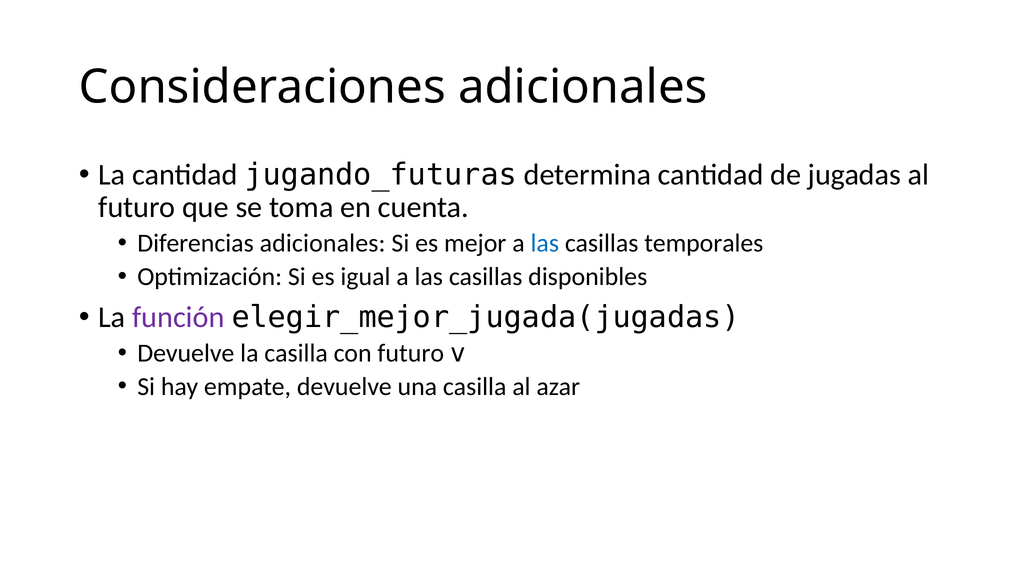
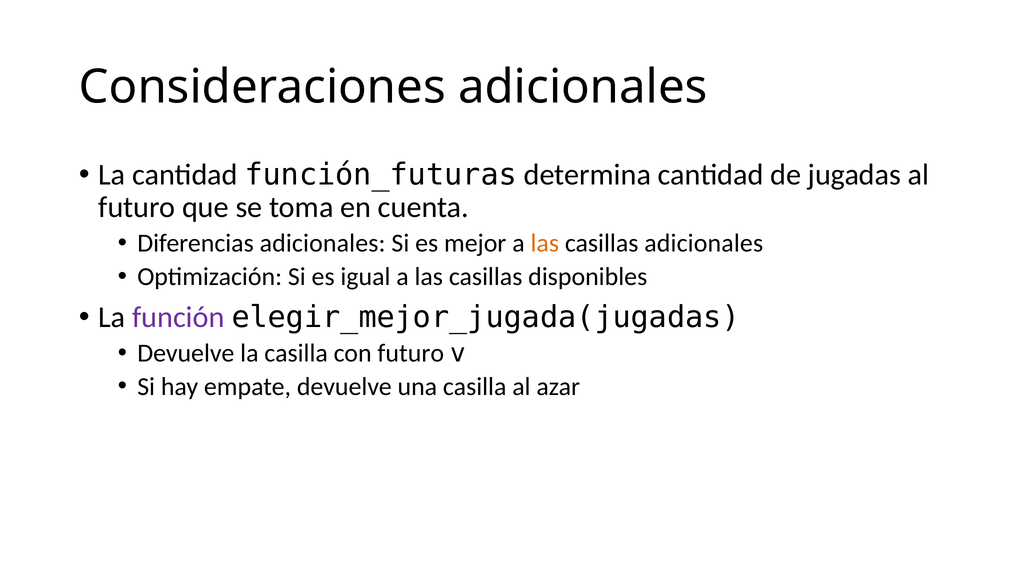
jugando_futuras: jugando_futuras -> función_futuras
las at (545, 244) colour: blue -> orange
casillas temporales: temporales -> adicionales
